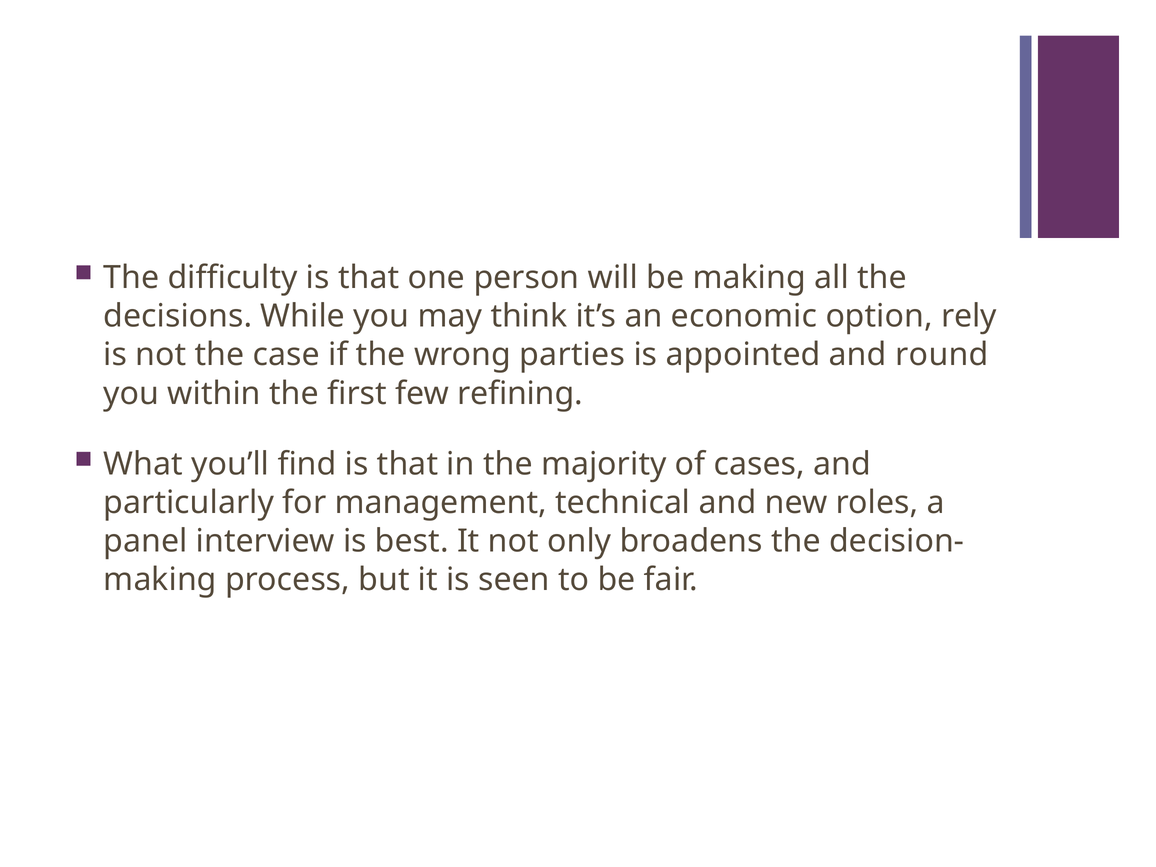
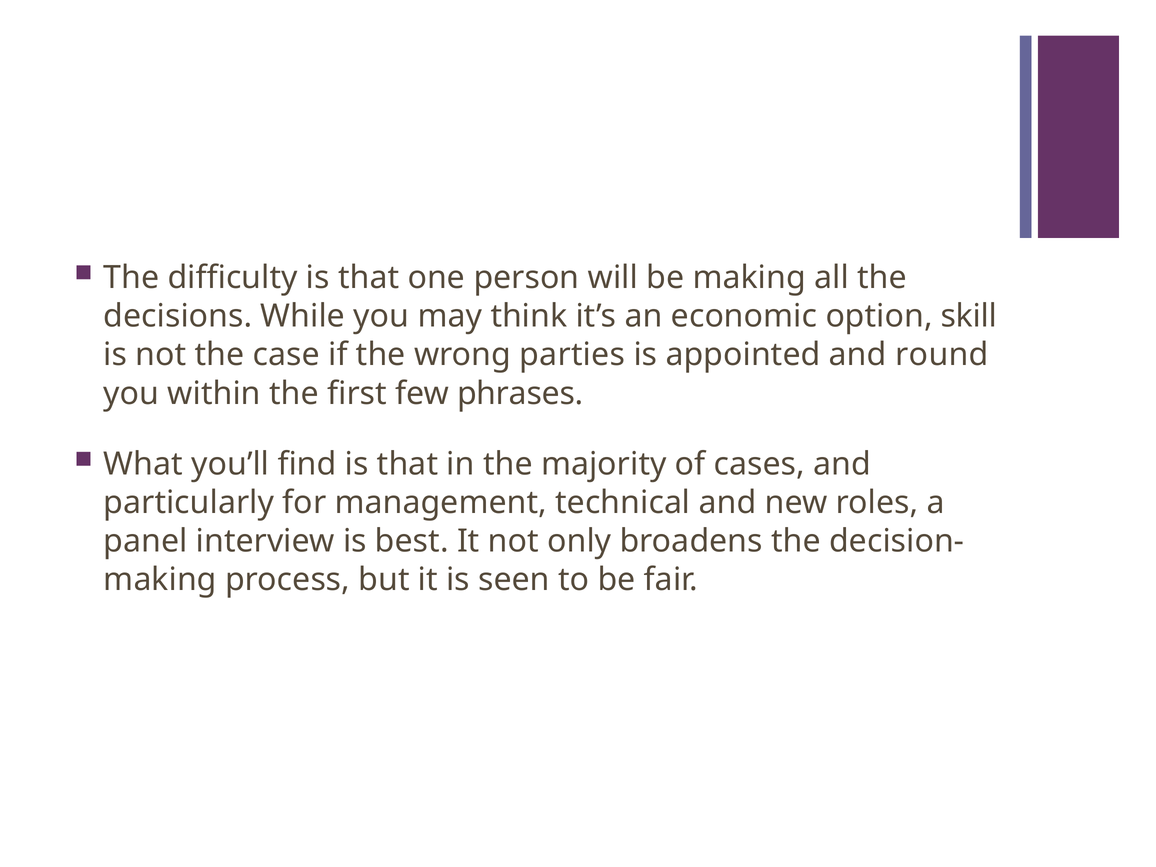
rely: rely -> skill
refining: refining -> phrases
